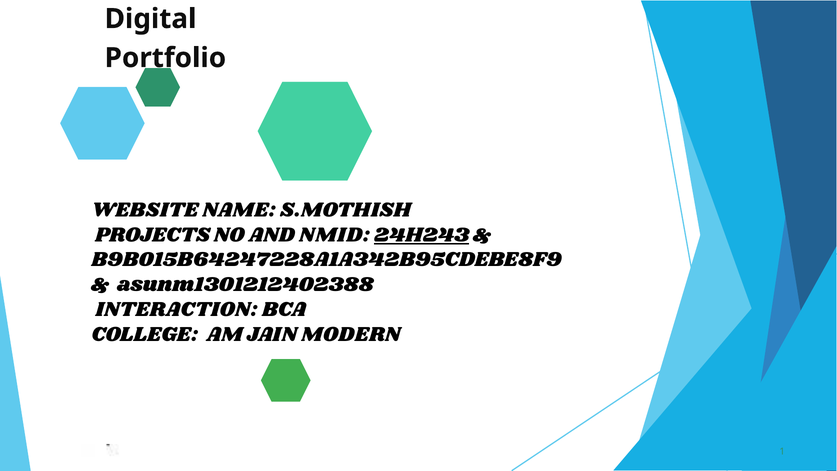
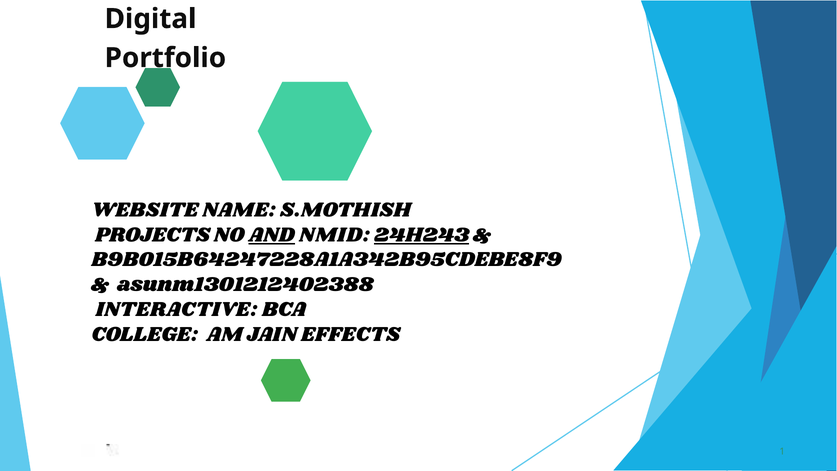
AND underline: none -> present
INTERACTION: INTERACTION -> INTERACTIVE
MODERN: MODERN -> EFFECTS
